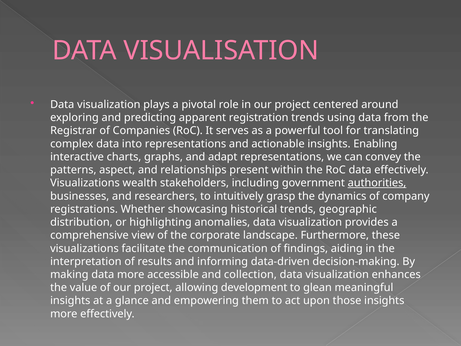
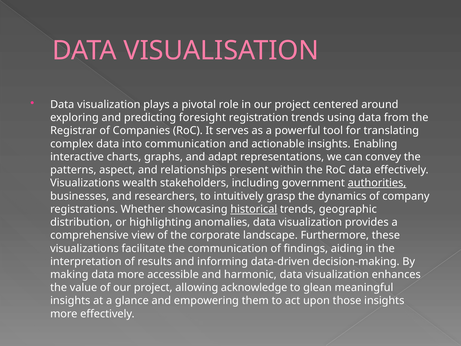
apparent: apparent -> foresight
into representations: representations -> communication
historical underline: none -> present
collection: collection -> harmonic
development: development -> acknowledge
